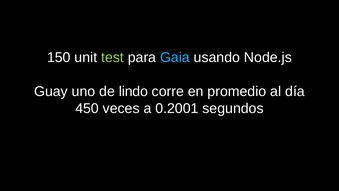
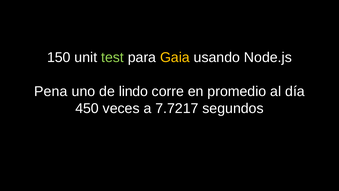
Gaia colour: light blue -> yellow
Guay: Guay -> Pena
0.2001: 0.2001 -> 7.7217
